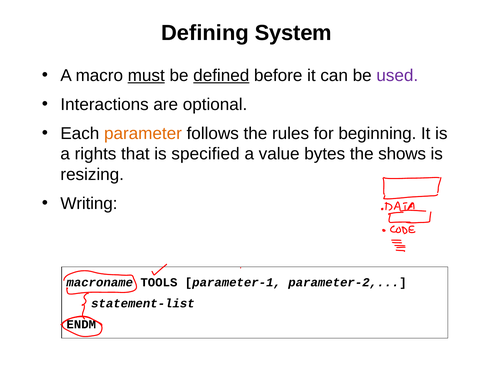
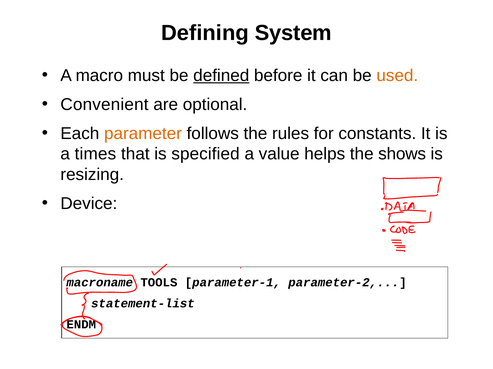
must underline: present -> none
used colour: purple -> orange
Interactions: Interactions -> Convenient
beginning: beginning -> constants
rights: rights -> times
bytes: bytes -> helps
Writing: Writing -> Device
